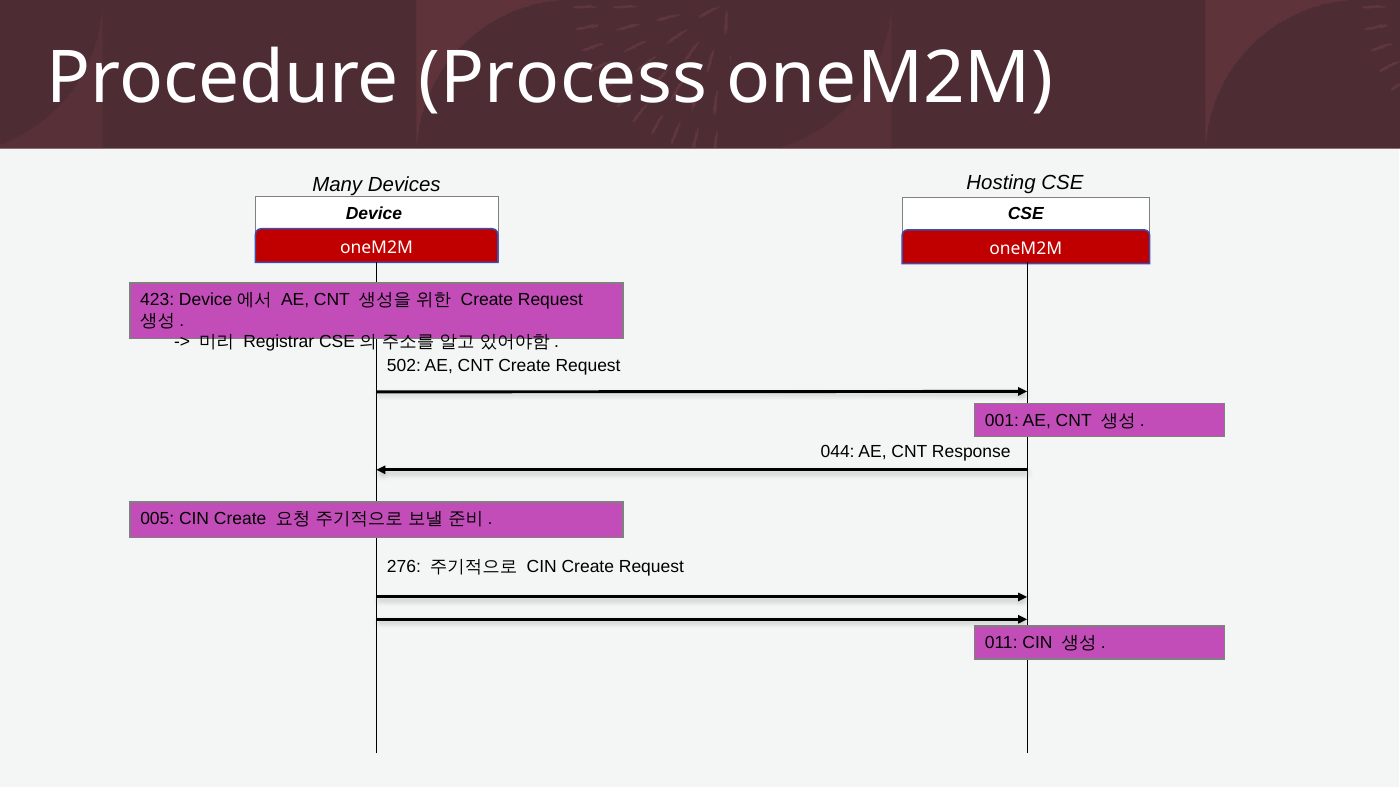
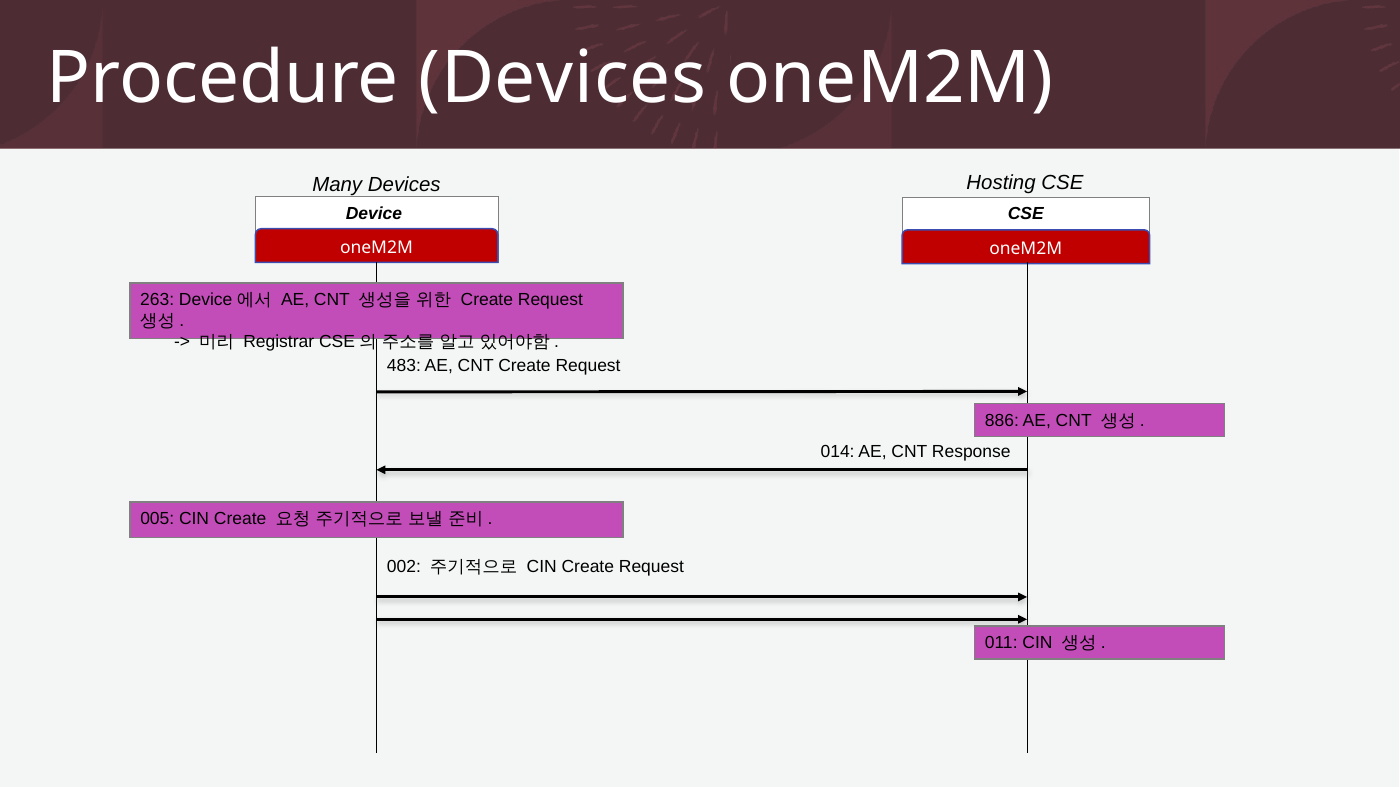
Procedure Process: Process -> Devices
423: 423 -> 263
502: 502 -> 483
001: 001 -> 886
044: 044 -> 014
276: 276 -> 002
